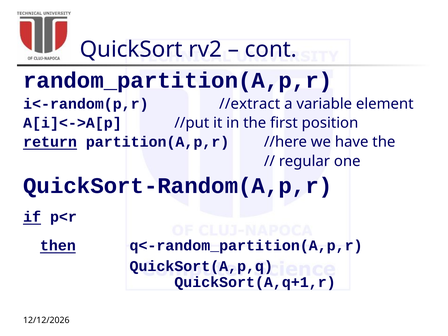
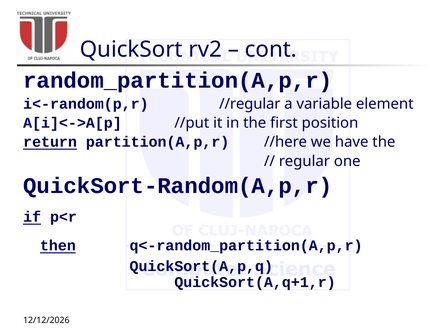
//extract: //extract -> //regular
